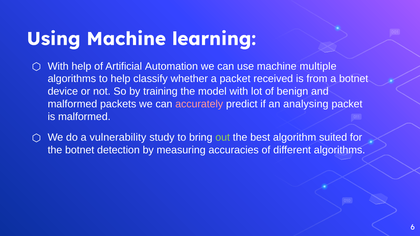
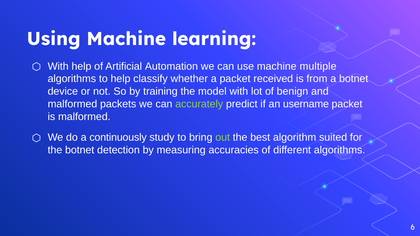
accurately colour: pink -> light green
analysing: analysing -> username
vulnerability: vulnerability -> continuously
